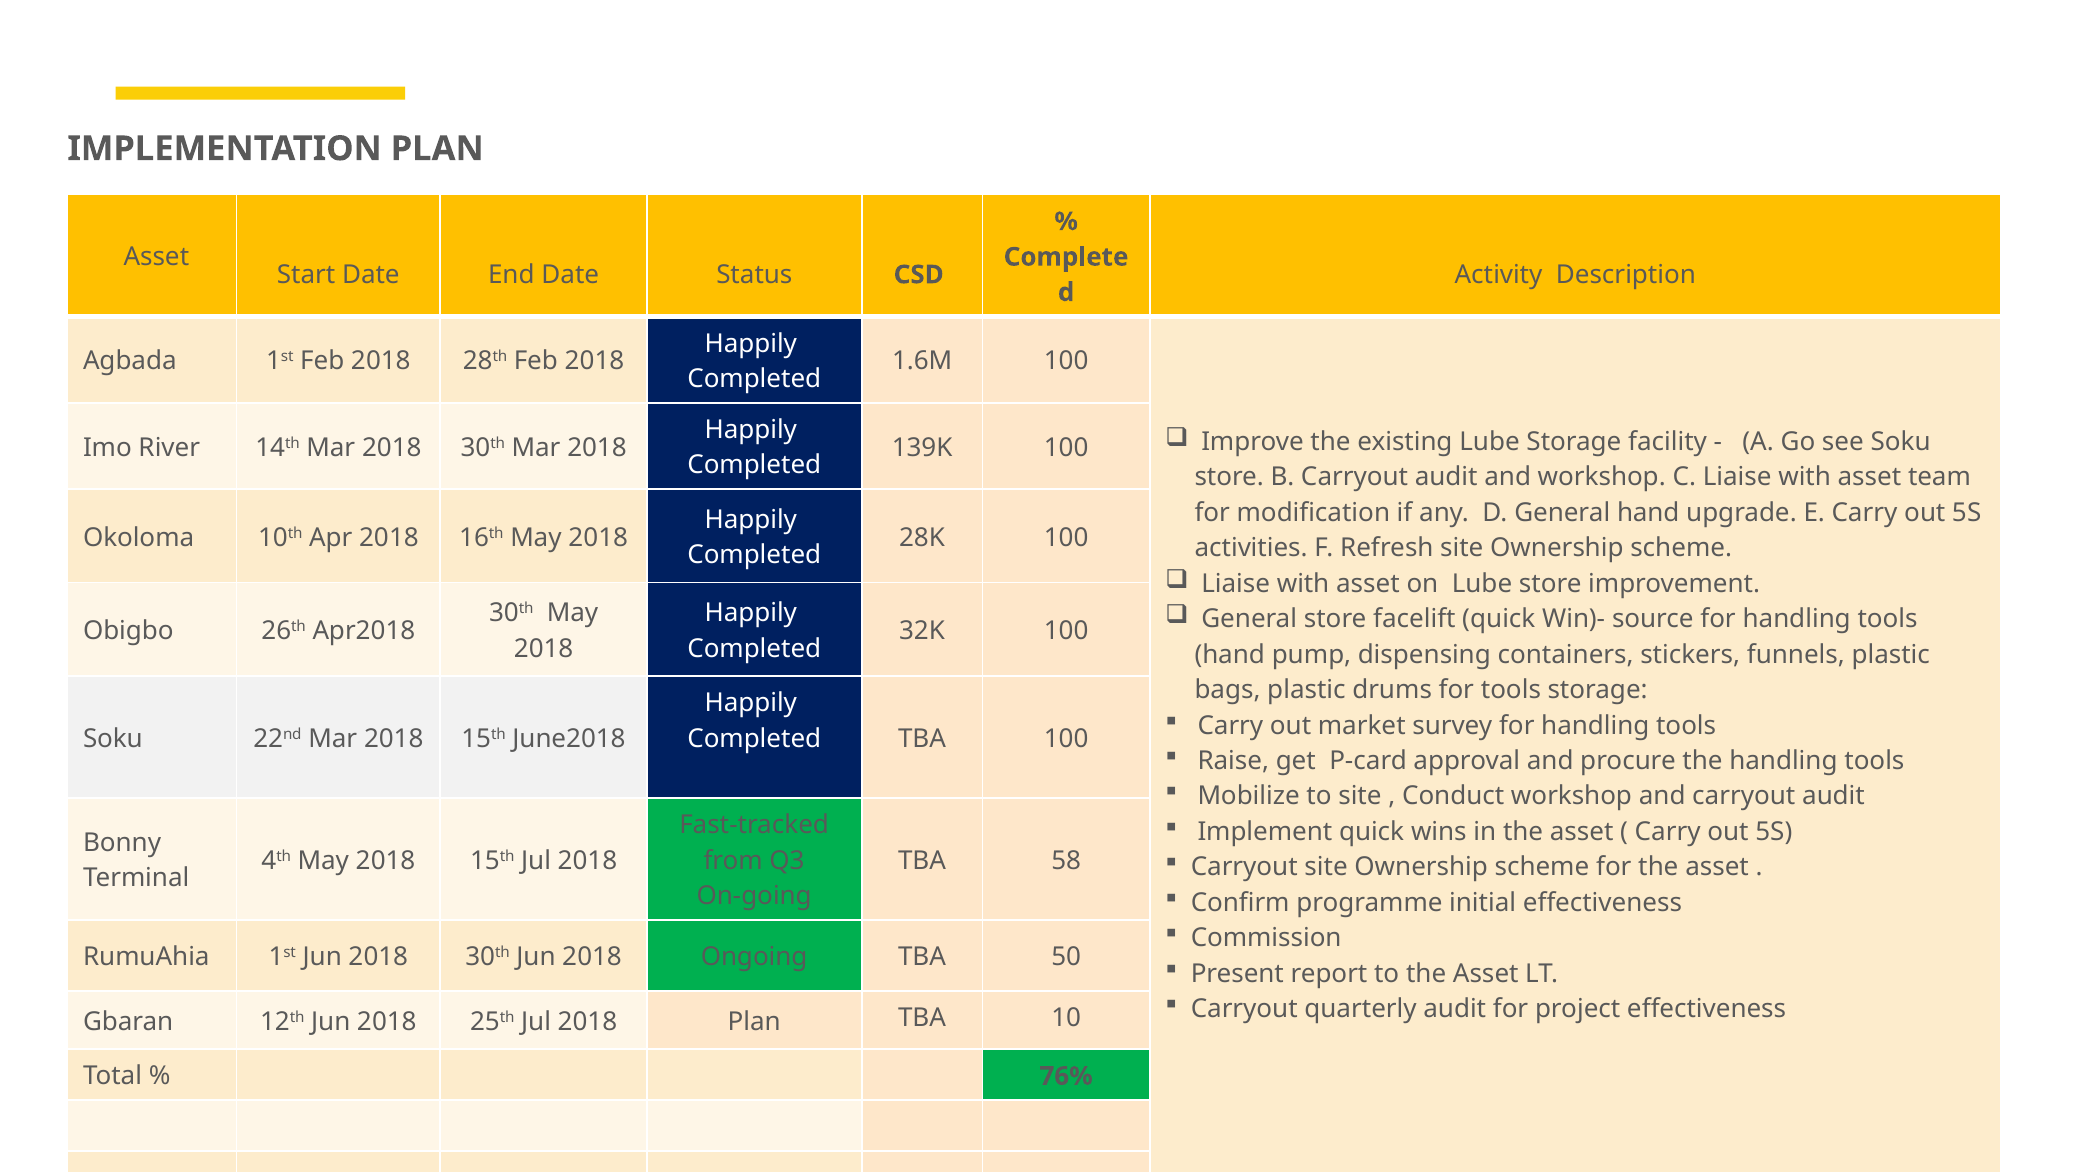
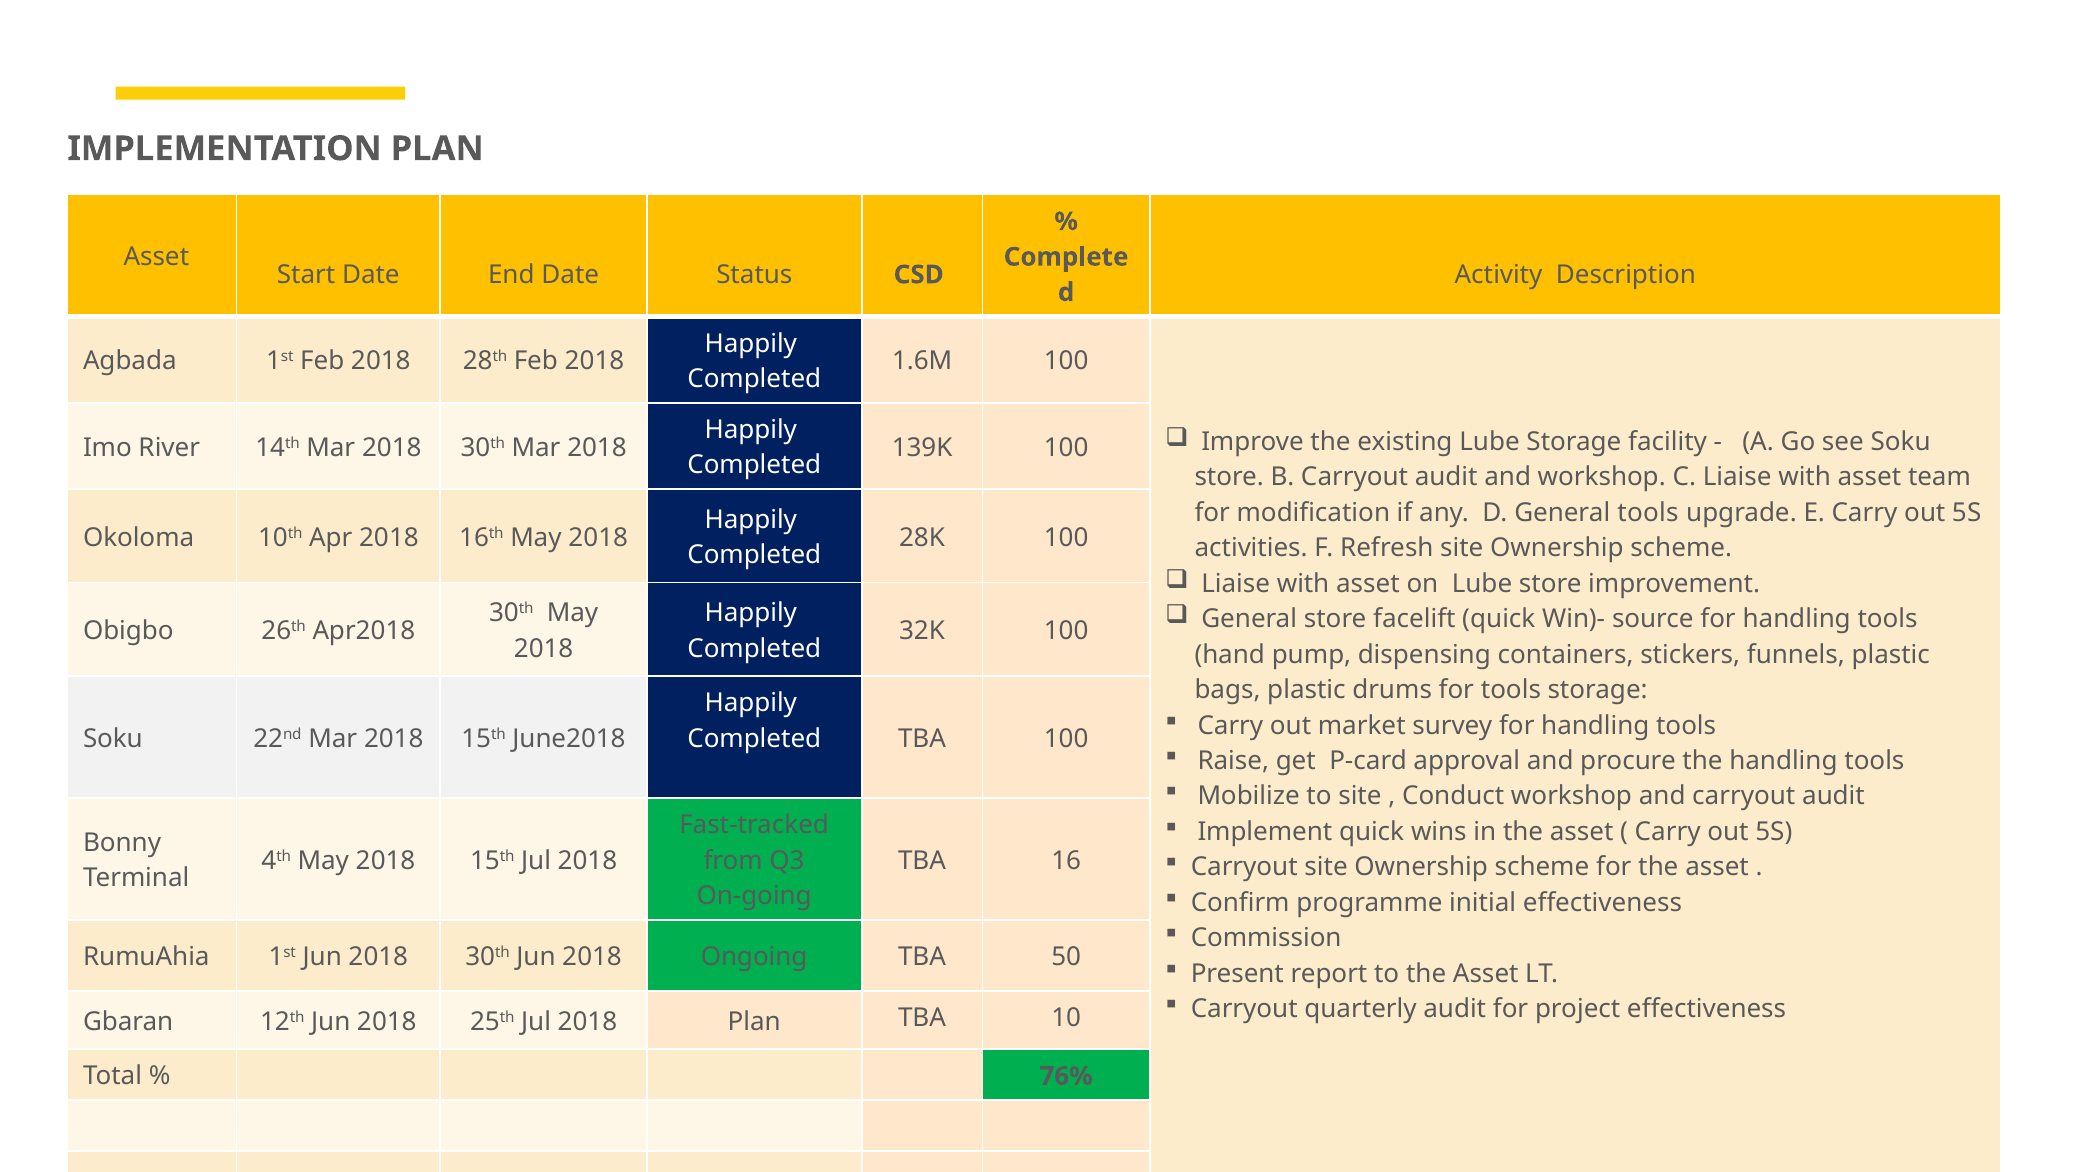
General hand: hand -> tools
58: 58 -> 16
